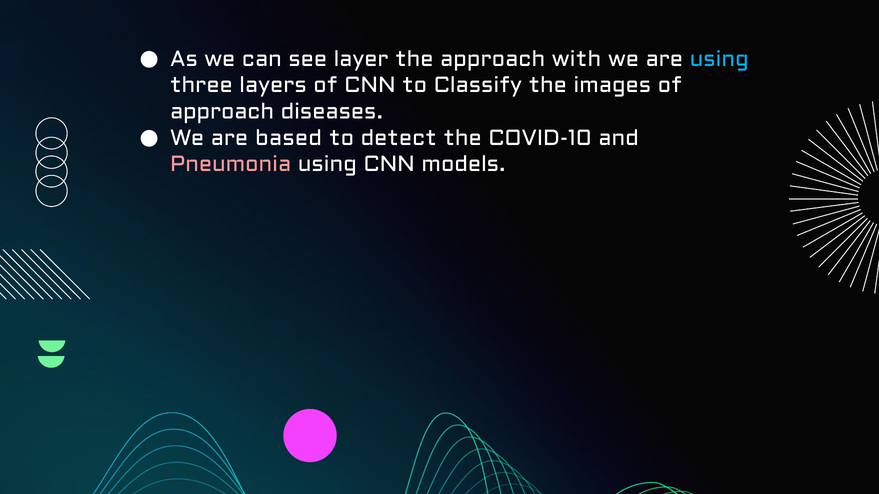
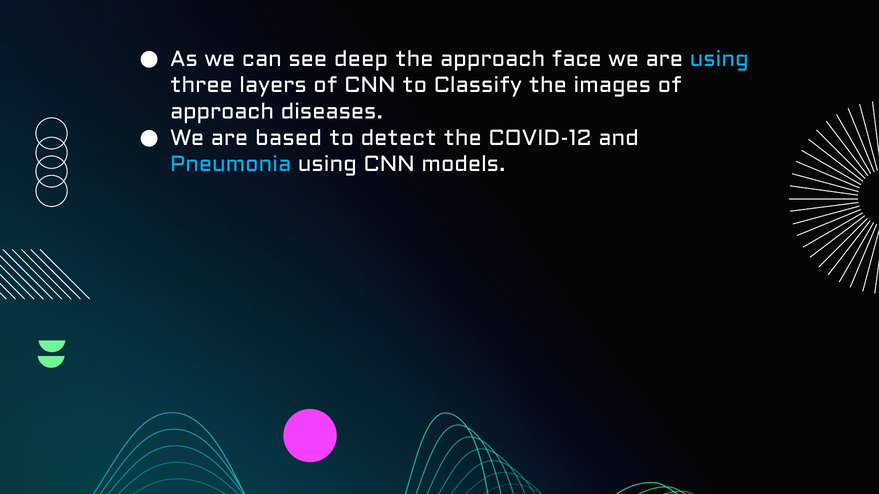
layer: layer -> deep
with: with -> face
COVID-10: COVID-10 -> COVID-12
Pneumonia colour: pink -> light blue
